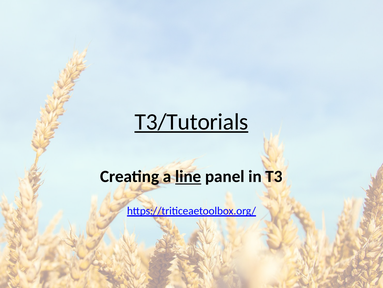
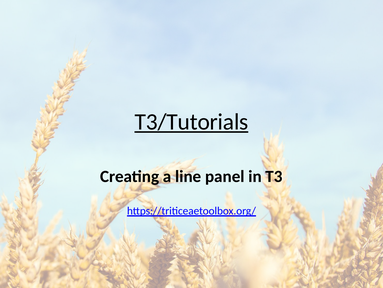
line underline: present -> none
